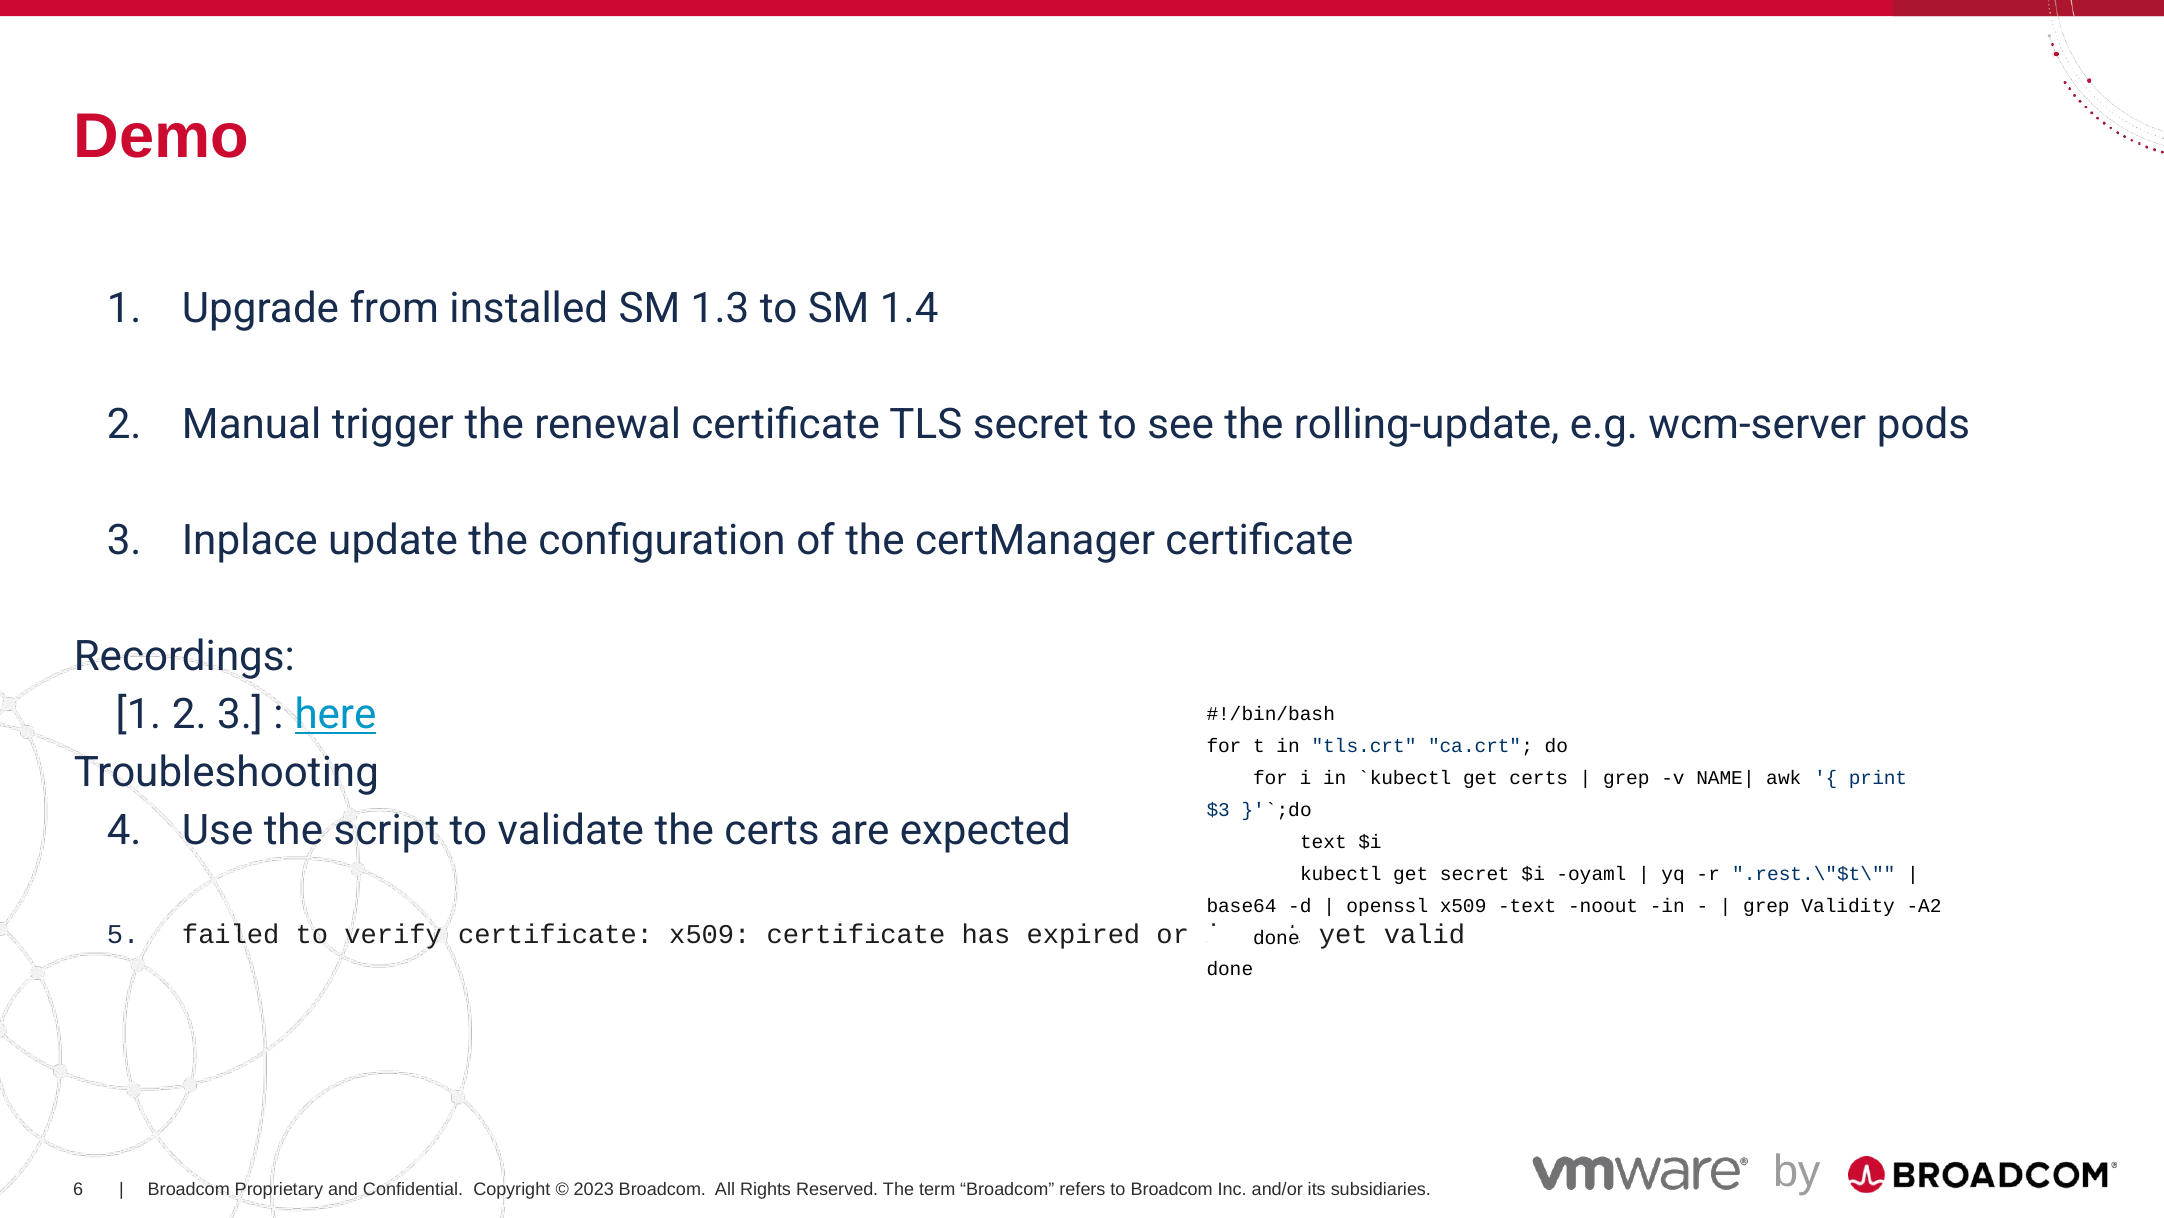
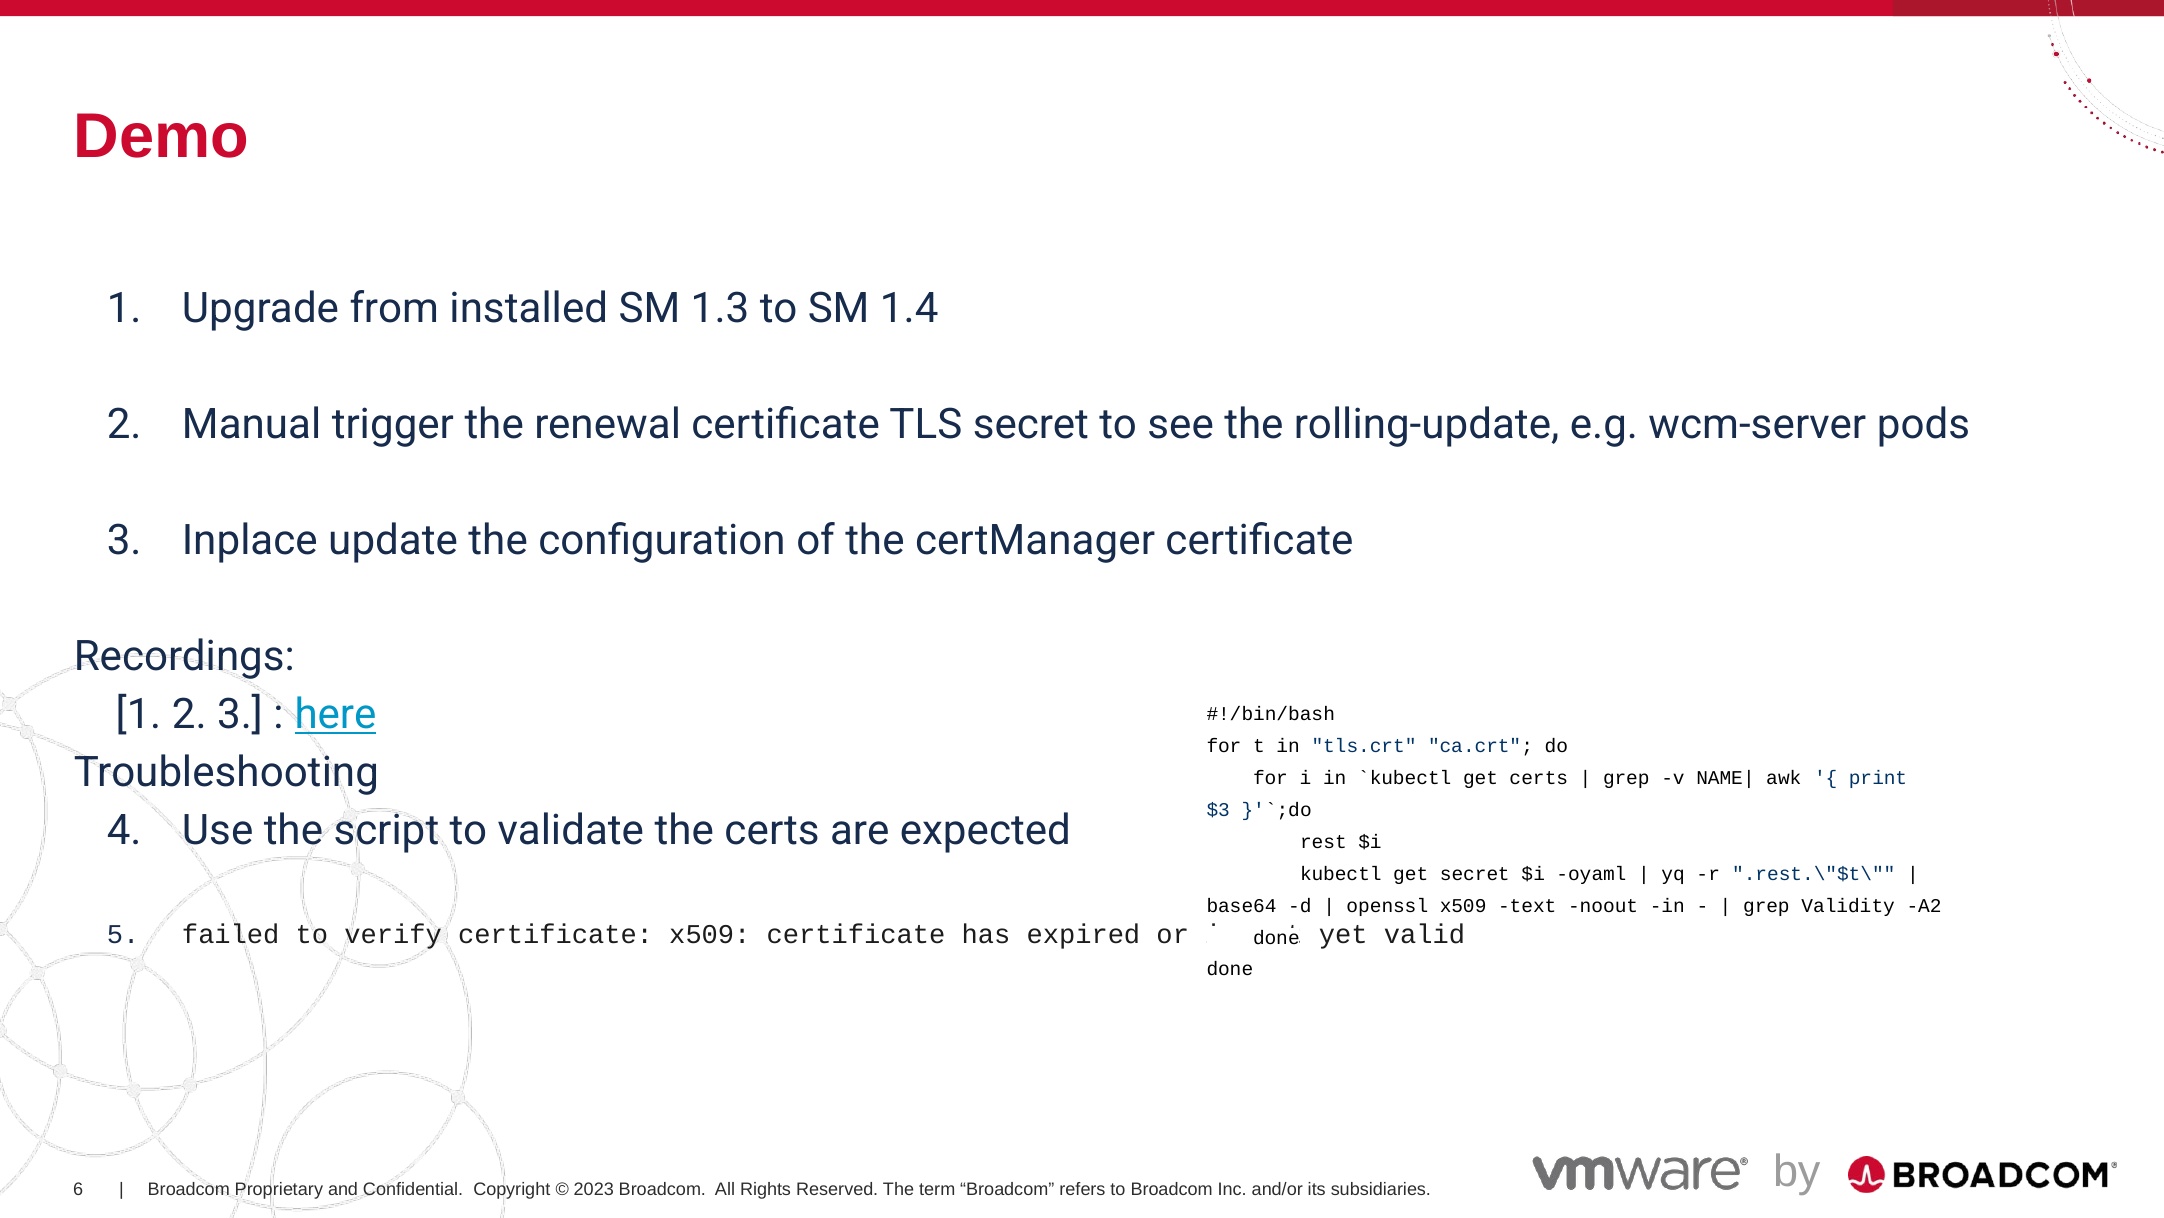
text at (1323, 841): text -> rest
